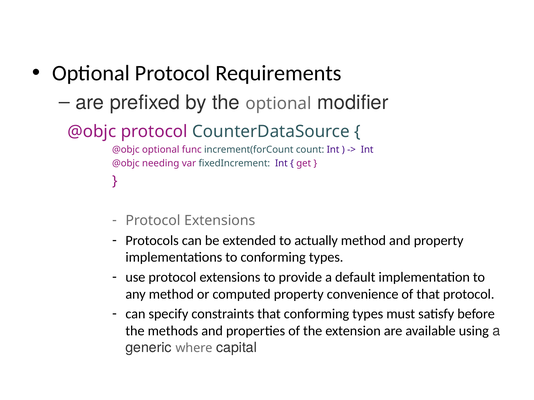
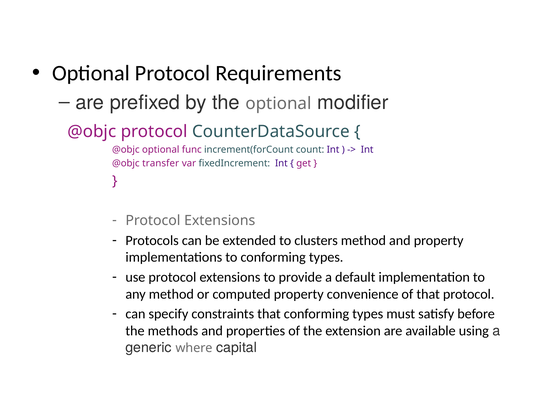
needing: needing -> transfer
actually: actually -> clusters
